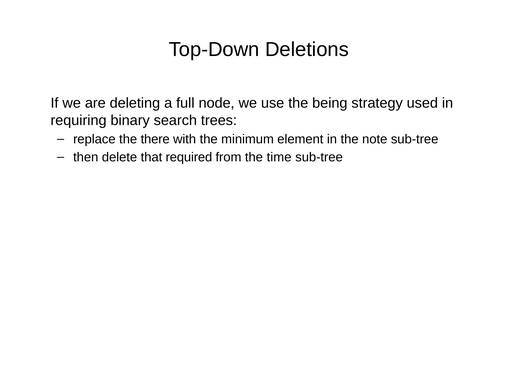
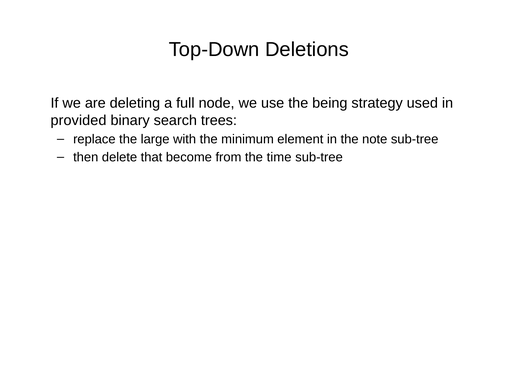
requiring: requiring -> provided
there: there -> large
required: required -> become
